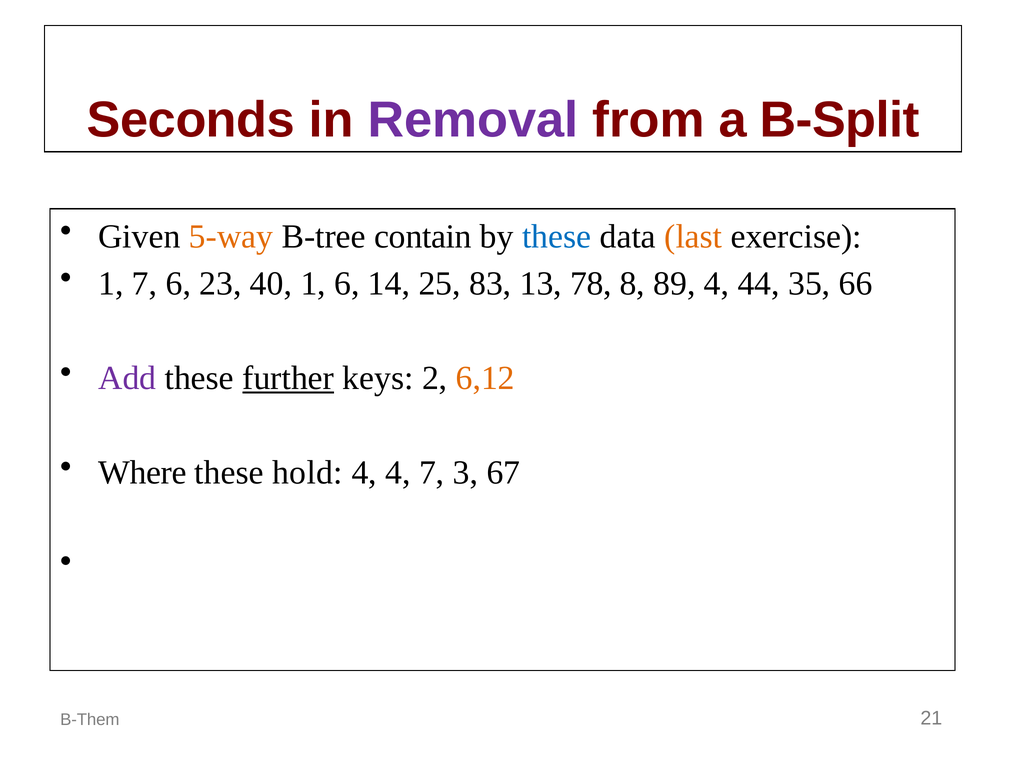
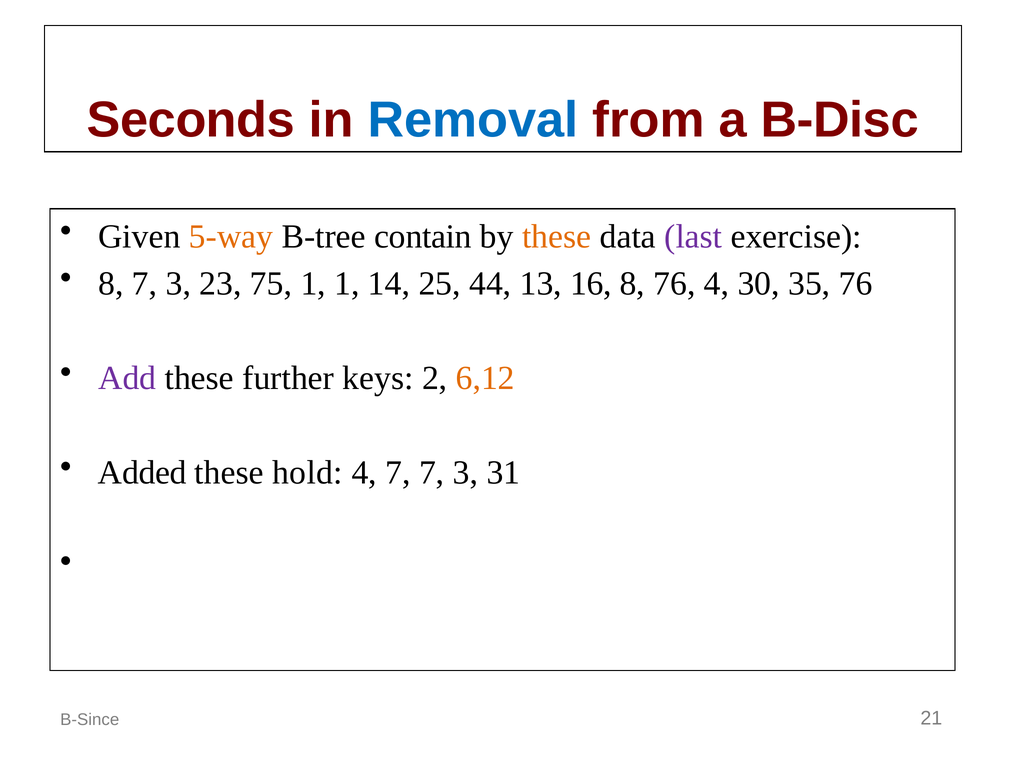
Removal colour: purple -> blue
B-Split: B-Split -> B-Disc
these at (557, 236) colour: blue -> orange
last colour: orange -> purple
1 at (111, 284): 1 -> 8
6 at (178, 284): 6 -> 3
40: 40 -> 75
1 6: 6 -> 1
83: 83 -> 44
78: 78 -> 16
8 89: 89 -> 76
44: 44 -> 30
35 66: 66 -> 76
further underline: present -> none
Where: Where -> Added
4 4: 4 -> 7
67: 67 -> 31
B-Them: B-Them -> B-Since
